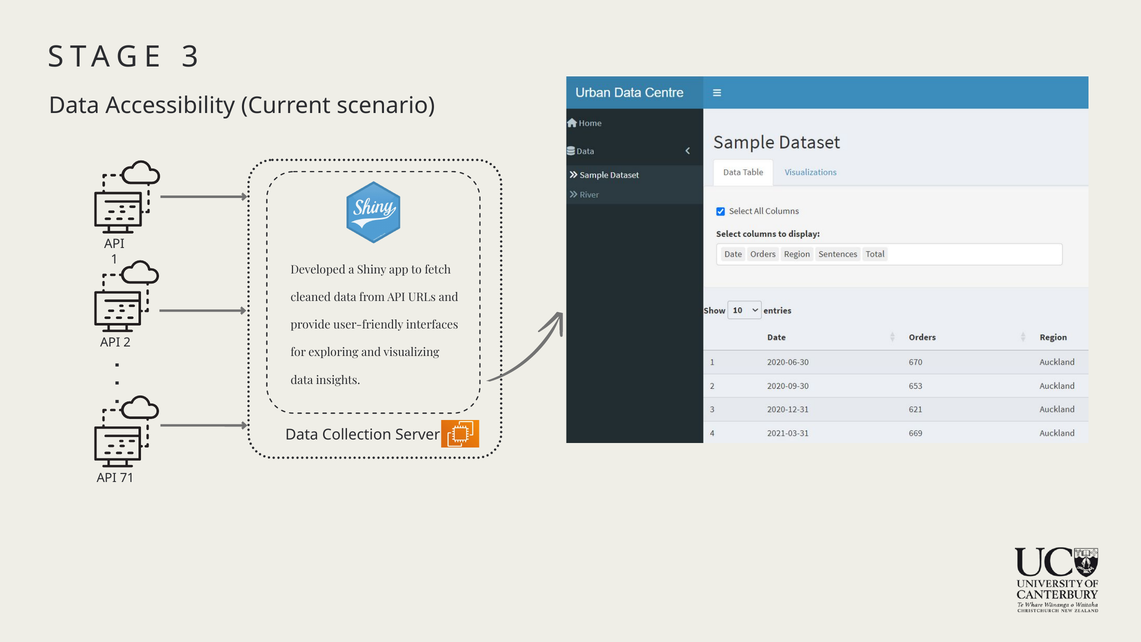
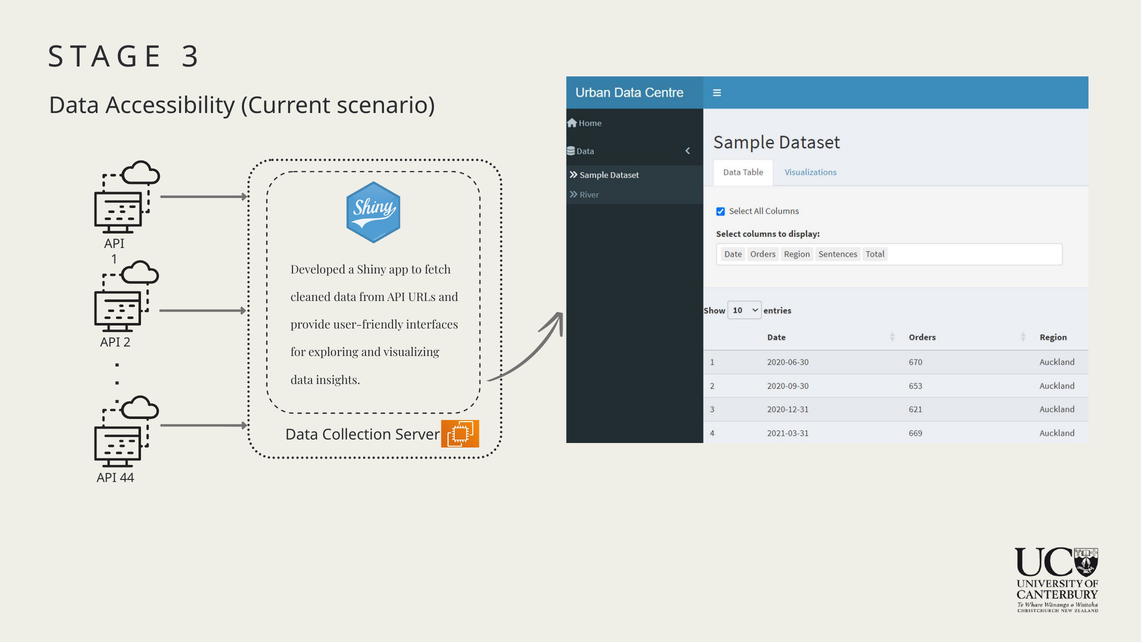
71: 71 -> 44
